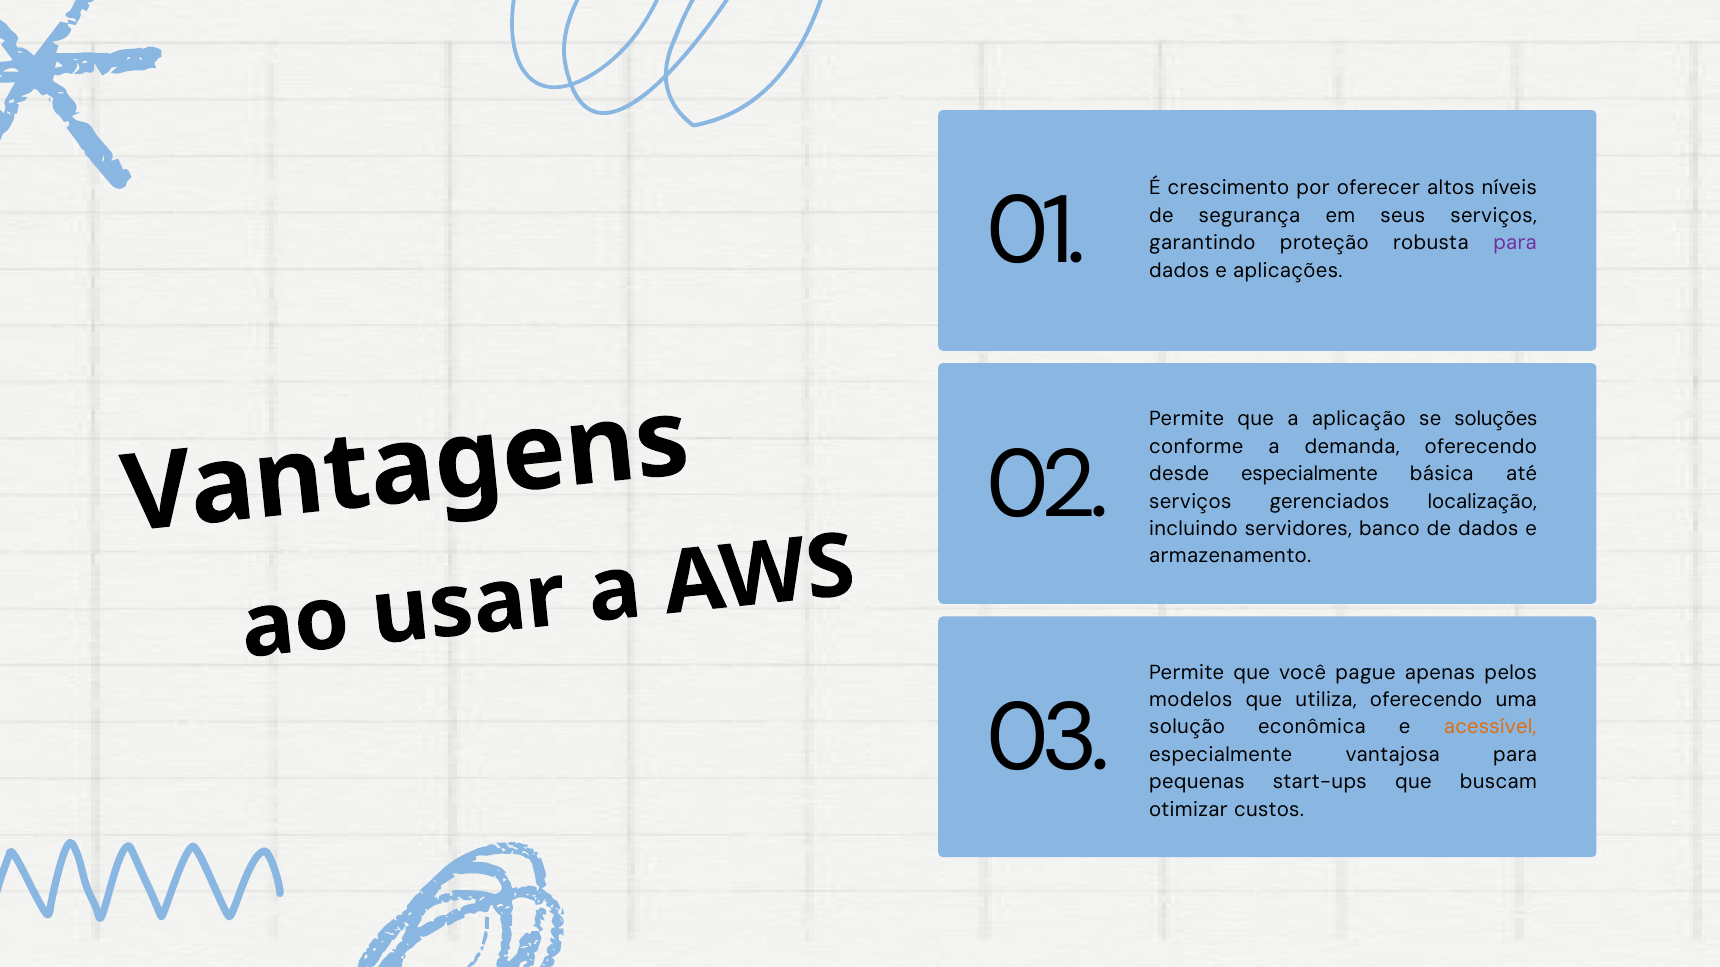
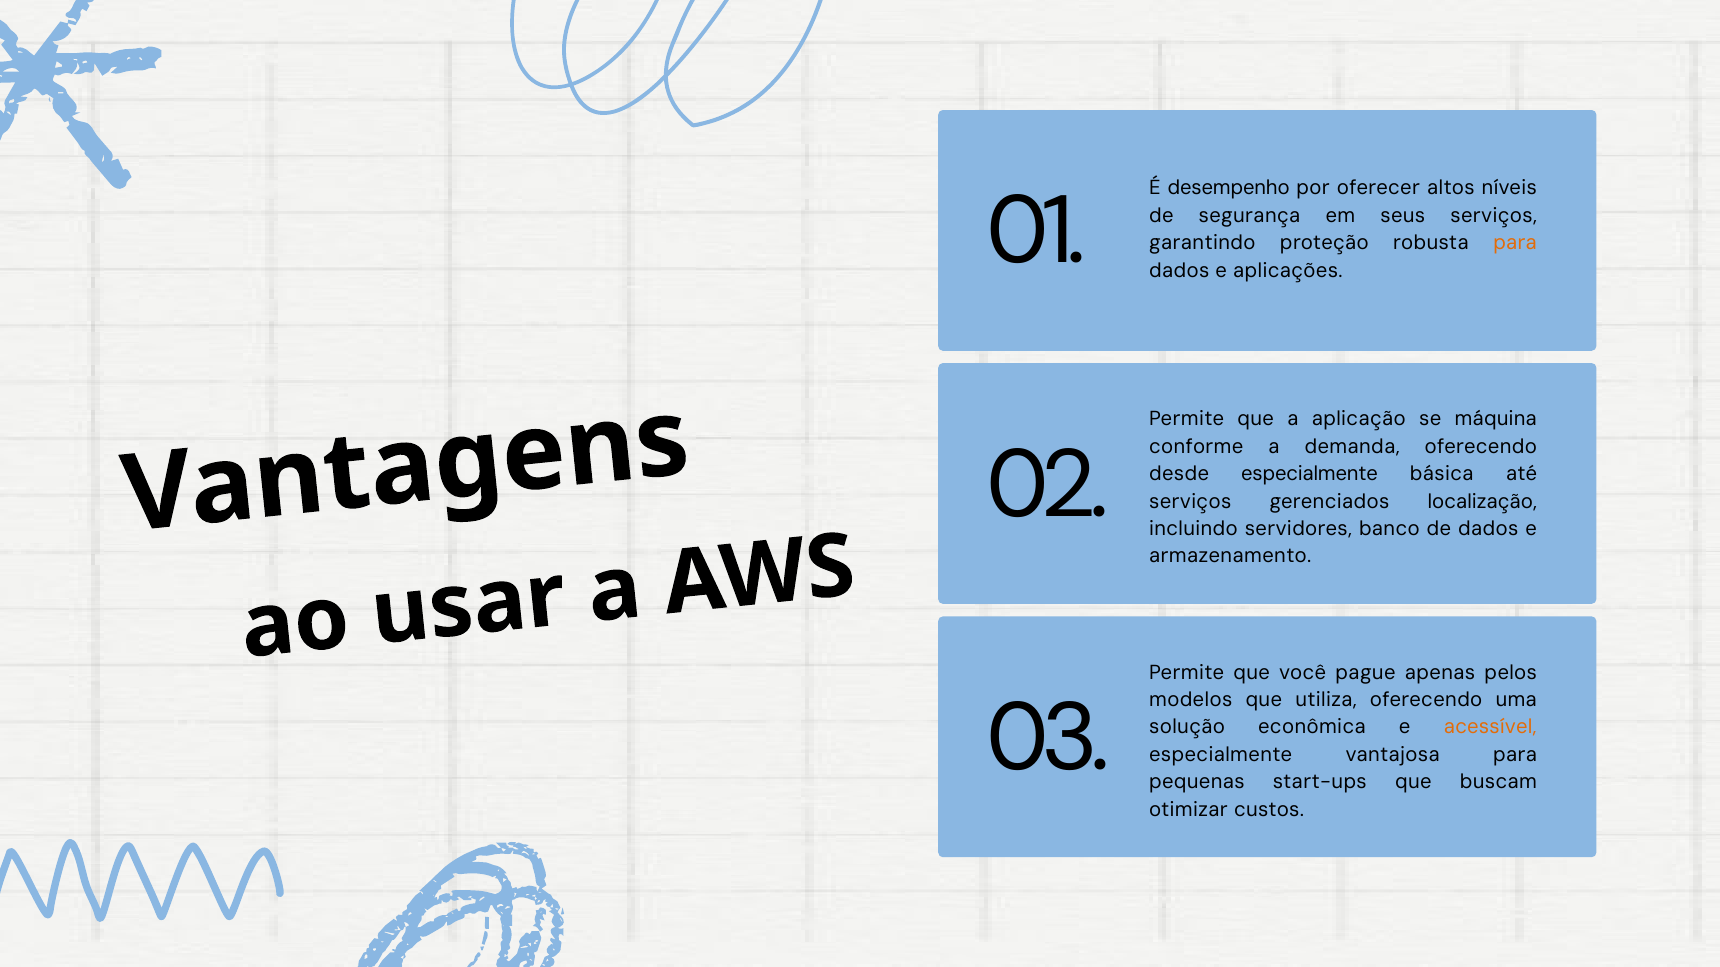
crescimento: crescimento -> desempenho
para at (1515, 243) colour: purple -> orange
soluções: soluções -> máquina
